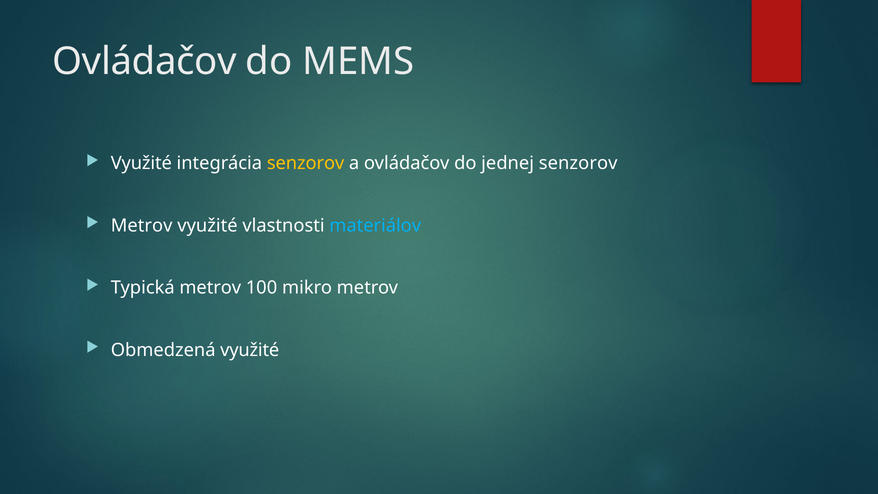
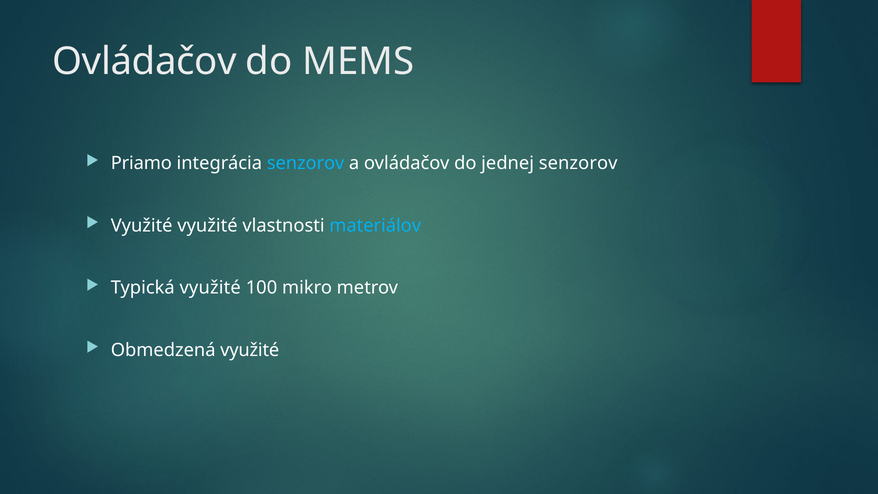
Využité at (141, 163): Využité -> Priamo
senzorov at (306, 163) colour: yellow -> light blue
Metrov at (142, 226): Metrov -> Využité
Typická metrov: metrov -> využité
